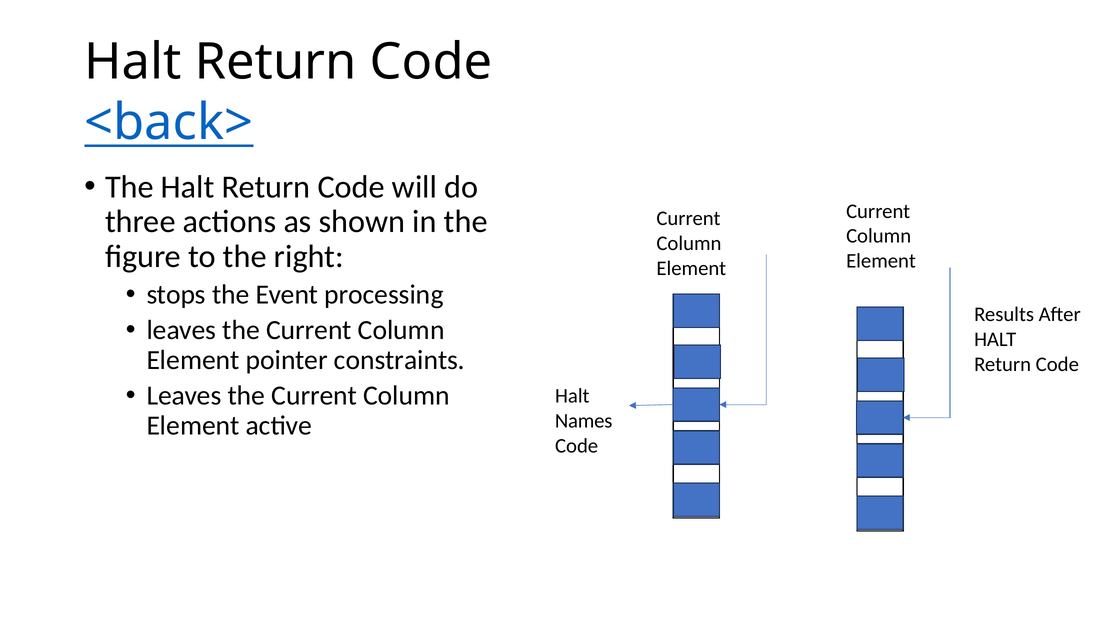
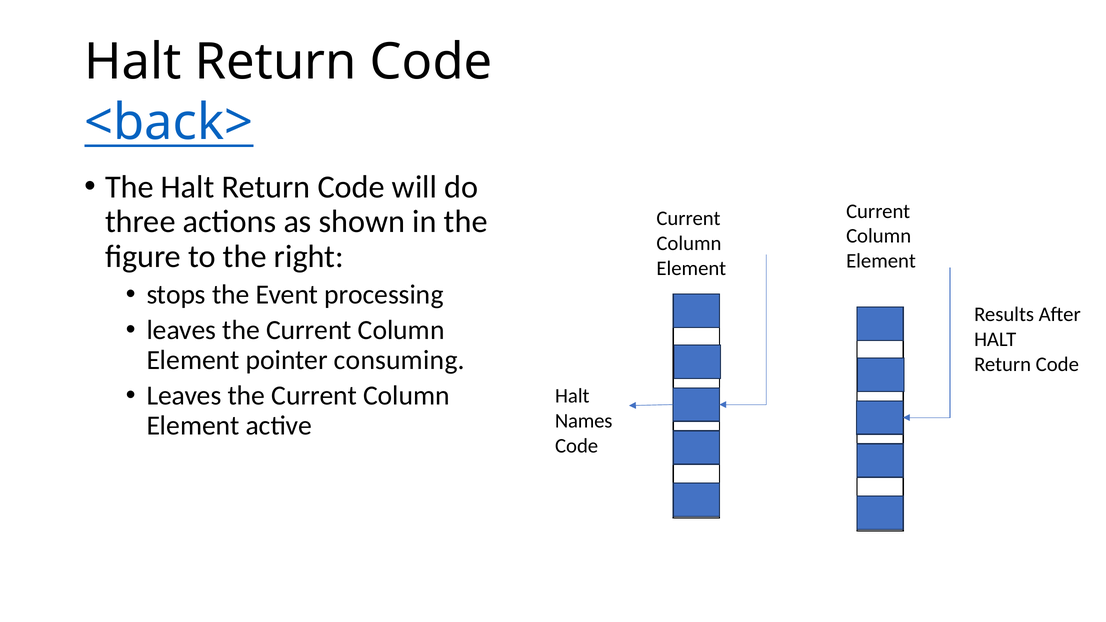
constraints: constraints -> consuming
